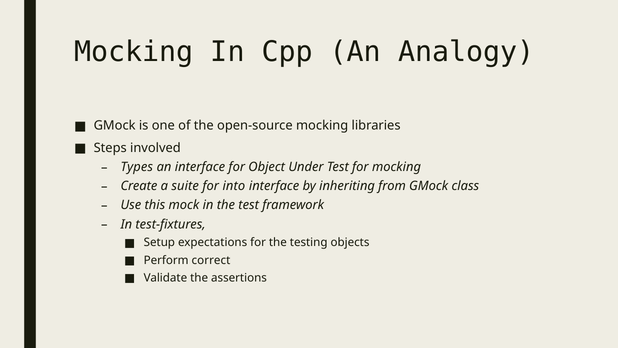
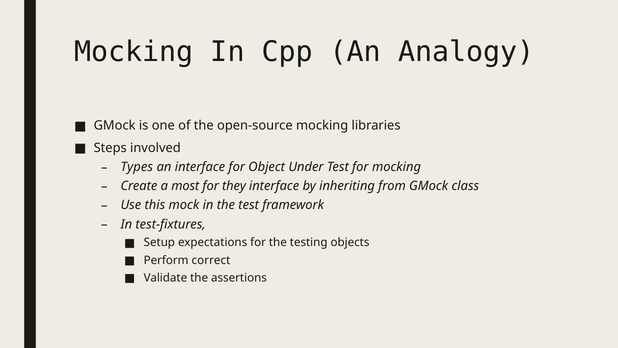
suite: suite -> most
into: into -> they
